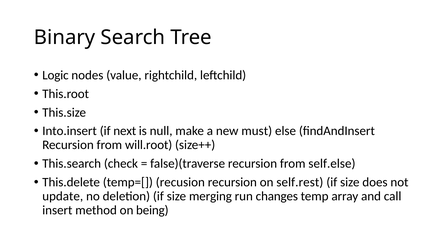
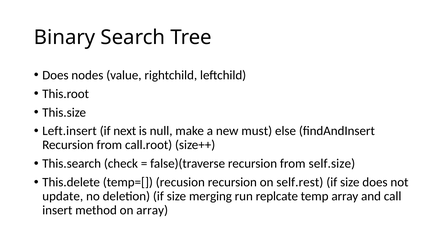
Logic at (55, 75): Logic -> Does
Into.insert: Into.insert -> Left.insert
will.root: will.root -> call.root
self.else: self.else -> self.size
changes: changes -> replcate
on being: being -> array
